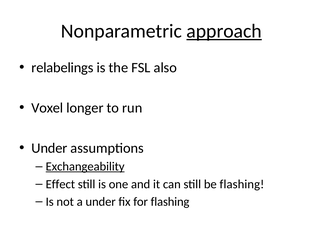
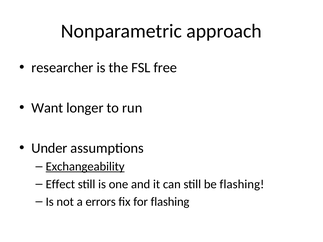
approach underline: present -> none
relabelings: relabelings -> researcher
also: also -> free
Voxel: Voxel -> Want
a under: under -> errors
